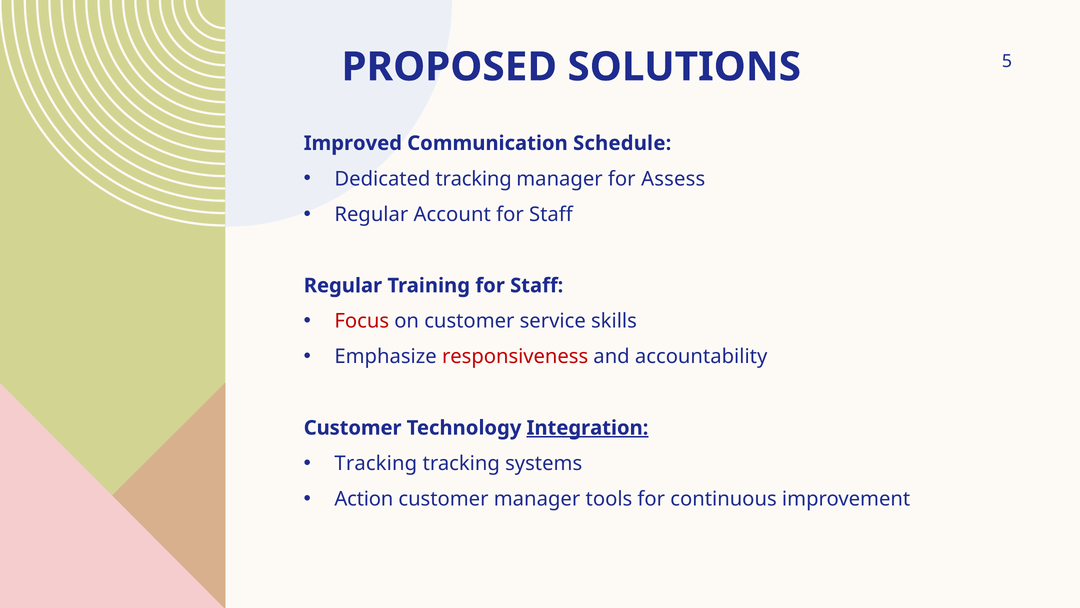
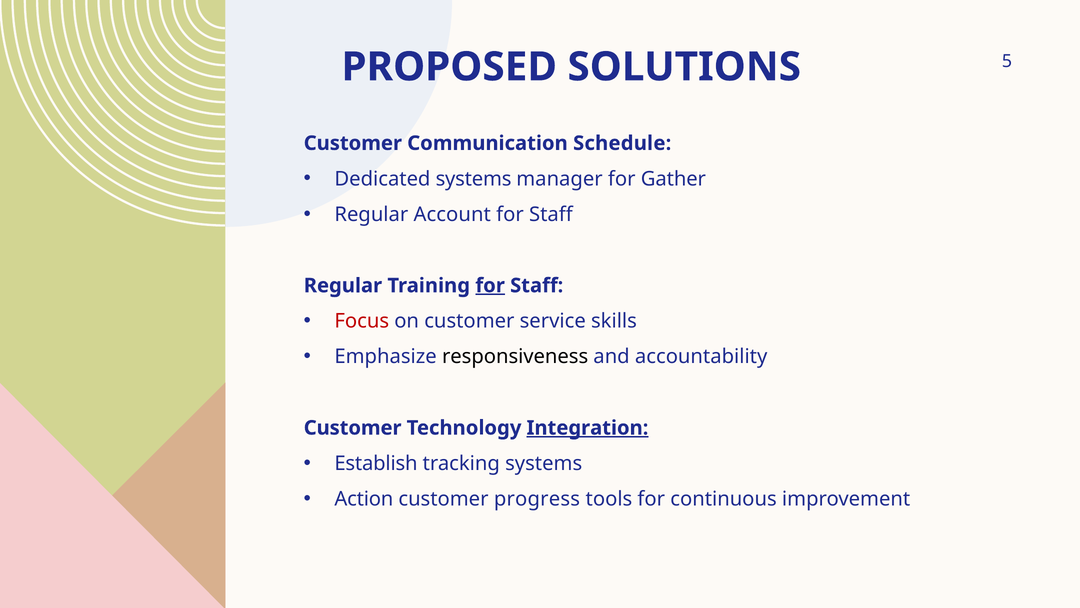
Improved at (353, 143): Improved -> Customer
Dedicated tracking: tracking -> systems
Assess: Assess -> Gather
for at (490, 285) underline: none -> present
responsiveness colour: red -> black
Tracking at (376, 463): Tracking -> Establish
customer manager: manager -> progress
